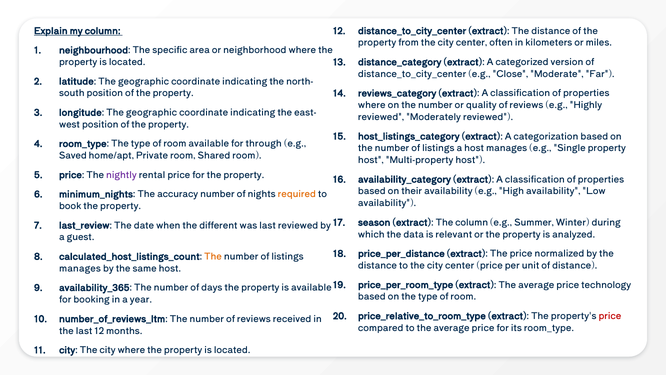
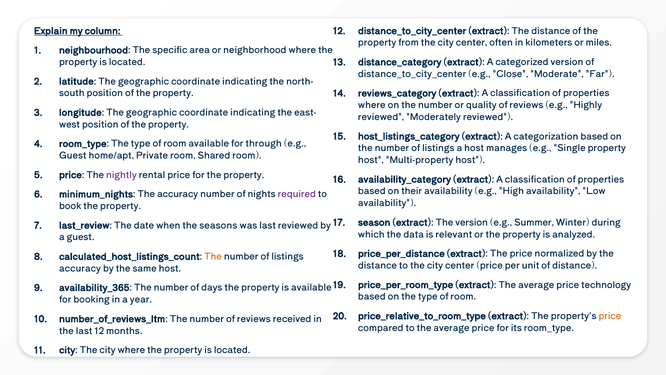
Saved at (73, 156): Saved -> Guest
required colour: orange -> purple
The column: column -> version
different: different -> seasons
manages at (80, 268): manages -> accuracy
price at (610, 316) colour: red -> orange
